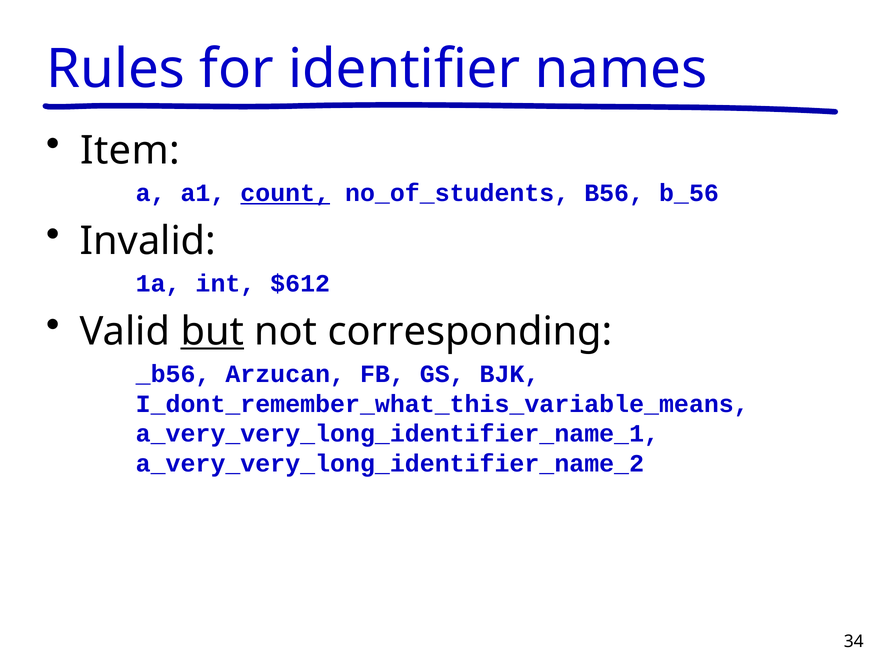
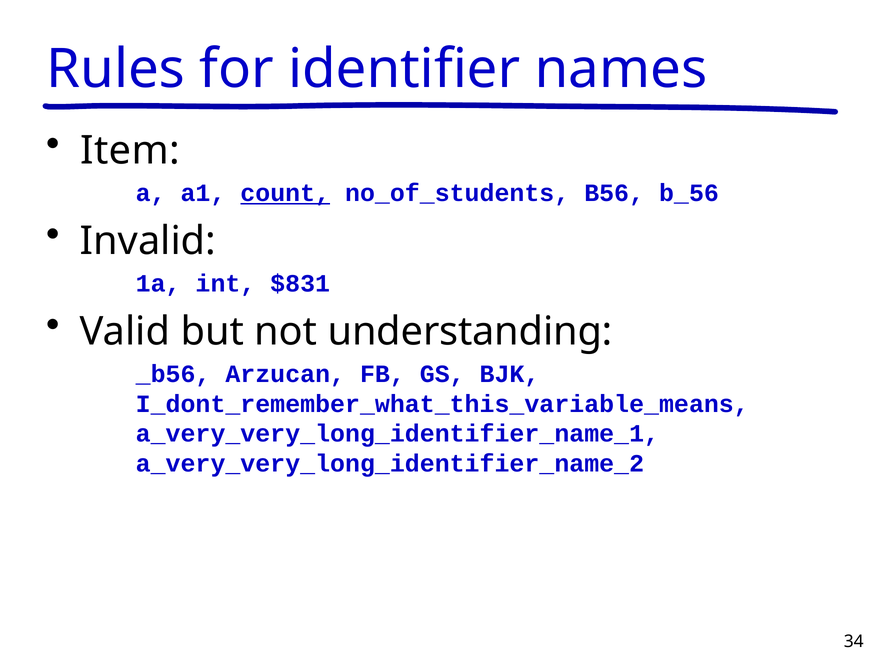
$612: $612 -> $831
but underline: present -> none
corresponding: corresponding -> understanding
